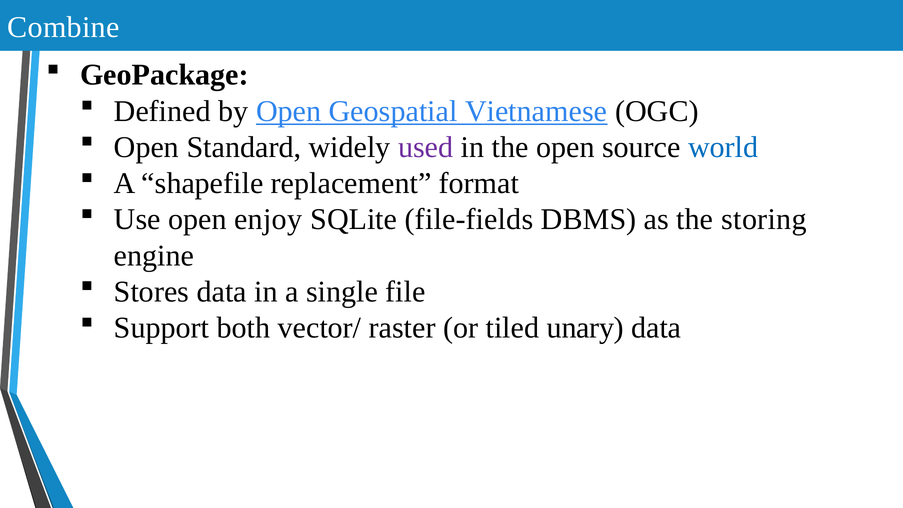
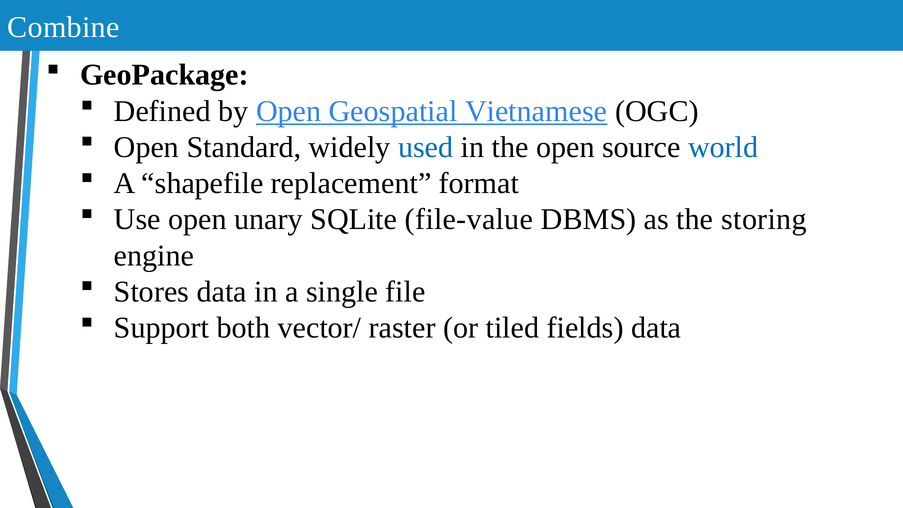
used colour: purple -> blue
enjoy: enjoy -> unary
file-fields: file-fields -> file-value
unary: unary -> fields
